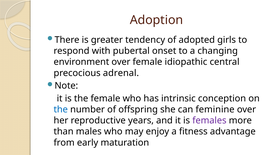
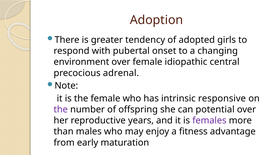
conception: conception -> responsive
the at (61, 110) colour: blue -> purple
feminine: feminine -> potential
